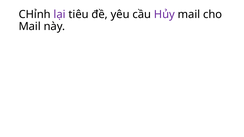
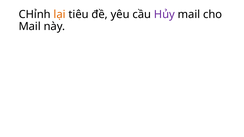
lại colour: purple -> orange
